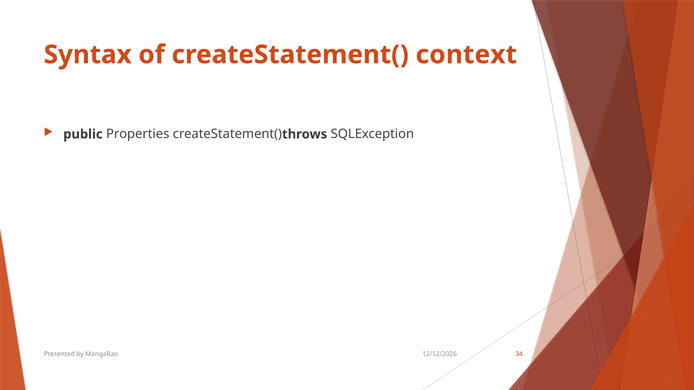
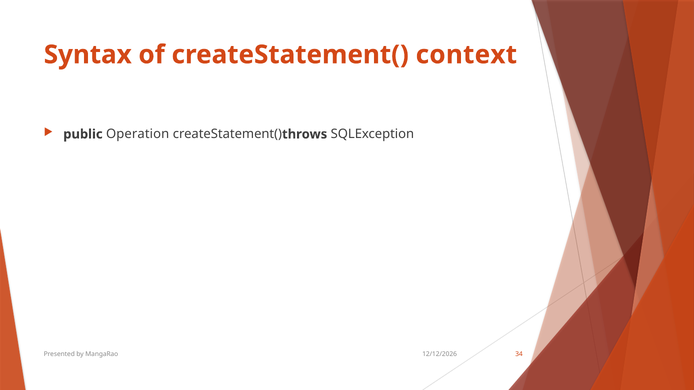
Properties: Properties -> Operation
